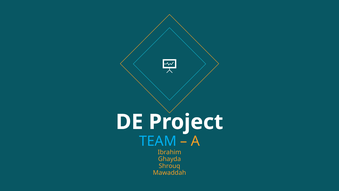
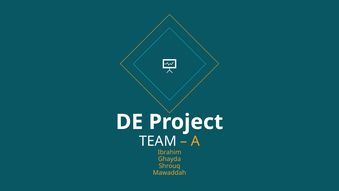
TEAM colour: light blue -> white
